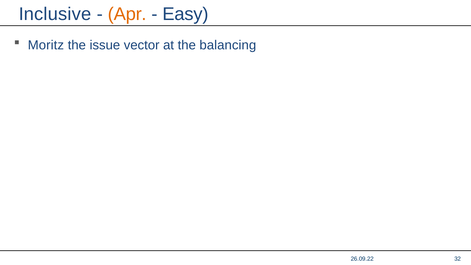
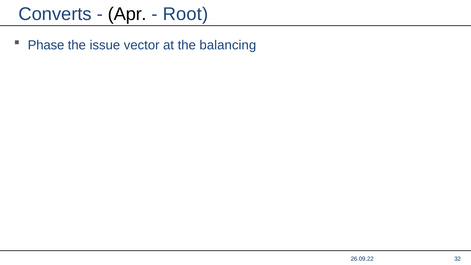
Inclusive: Inclusive -> Converts
Apr colour: orange -> black
Easy: Easy -> Root
Moritz: Moritz -> Phase
